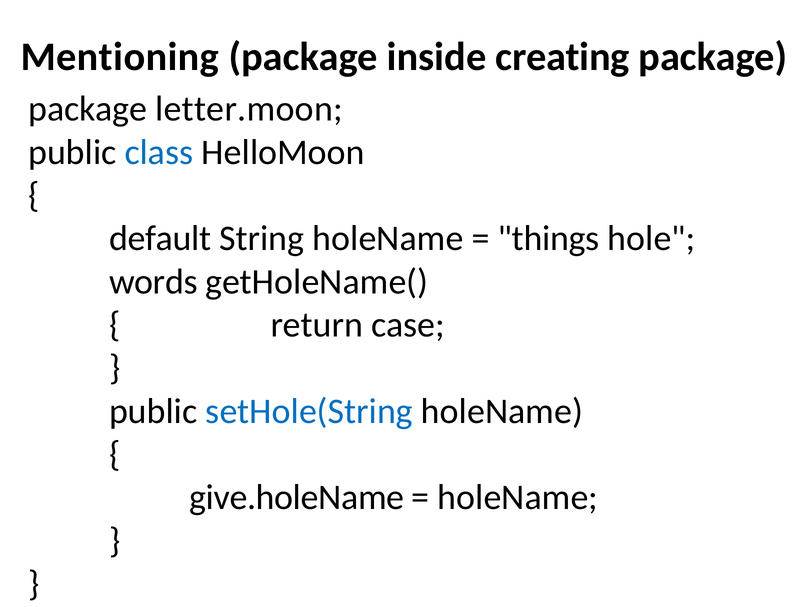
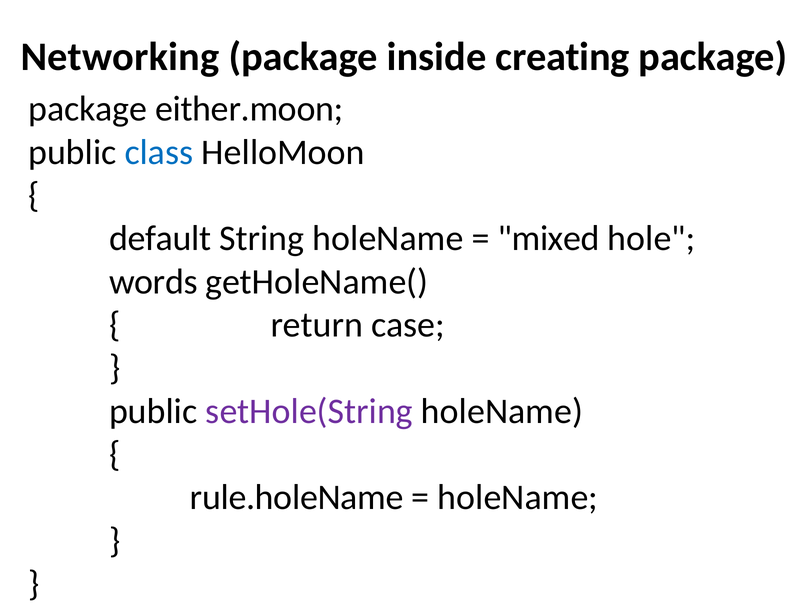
Mentioning: Mentioning -> Networking
letter.moon: letter.moon -> either.moon
things: things -> mixed
setHole(String colour: blue -> purple
give.holeName: give.holeName -> rule.holeName
